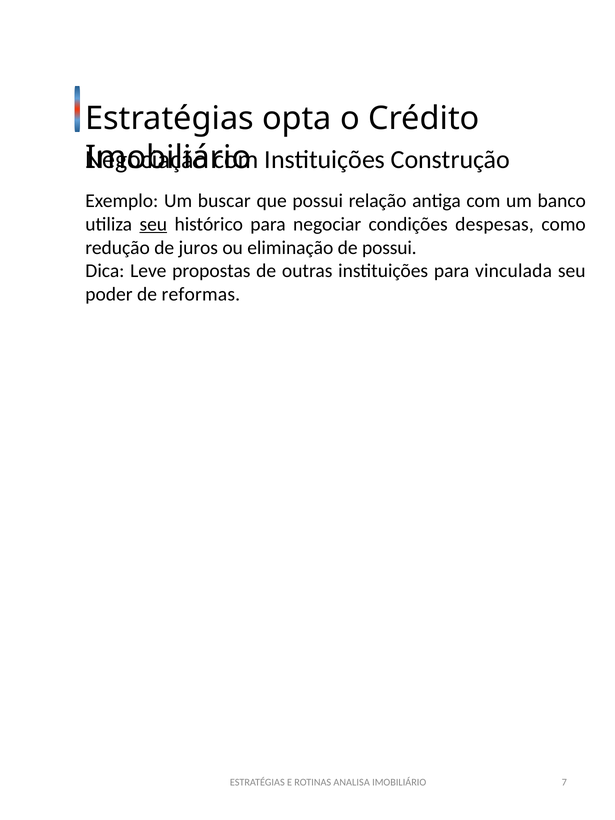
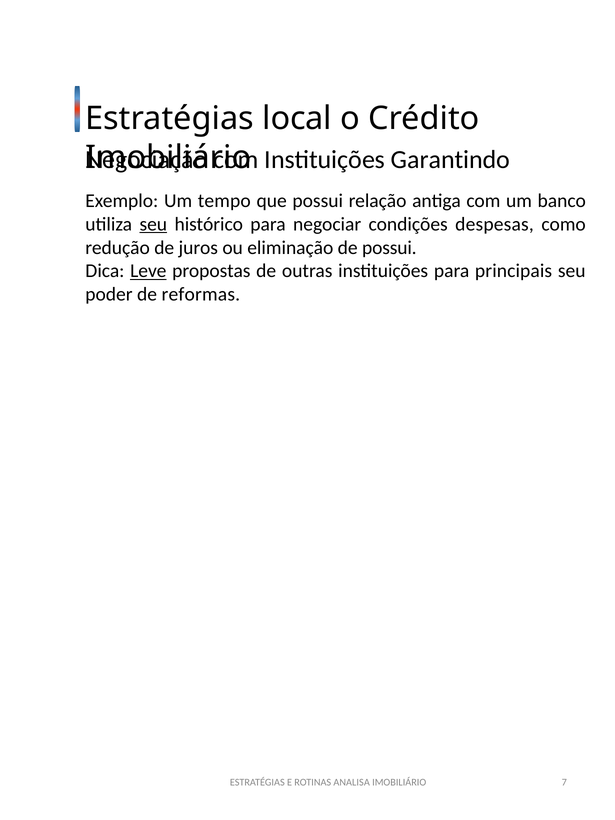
opta: opta -> local
Construção: Construção -> Garantindo
buscar: buscar -> tempo
Leve underline: none -> present
vinculada: vinculada -> principais
